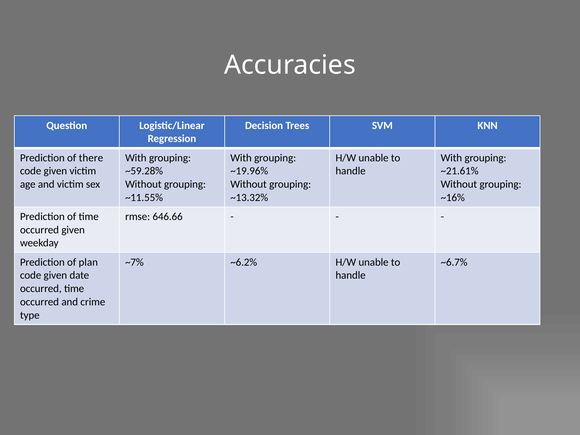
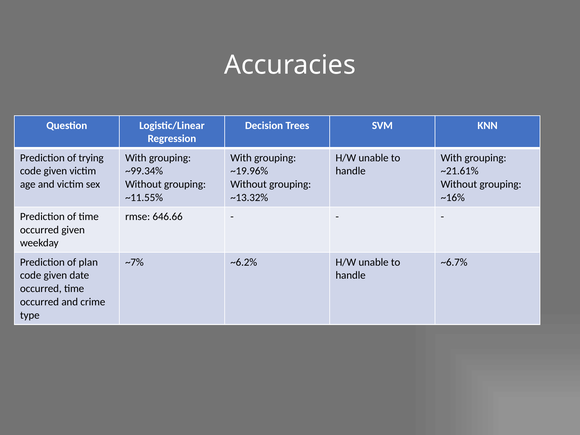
there: there -> trying
~59.28%: ~59.28% -> ~99.34%
